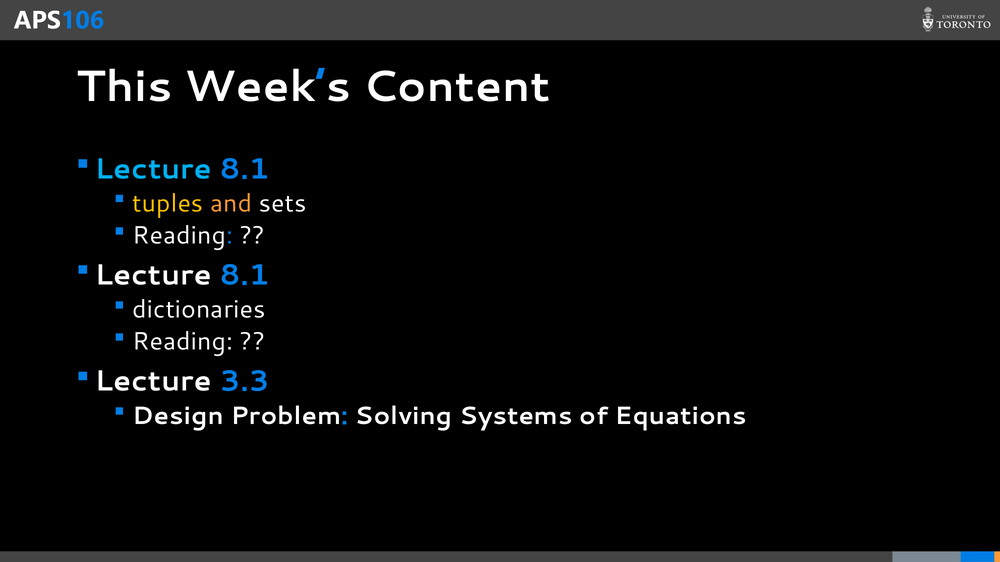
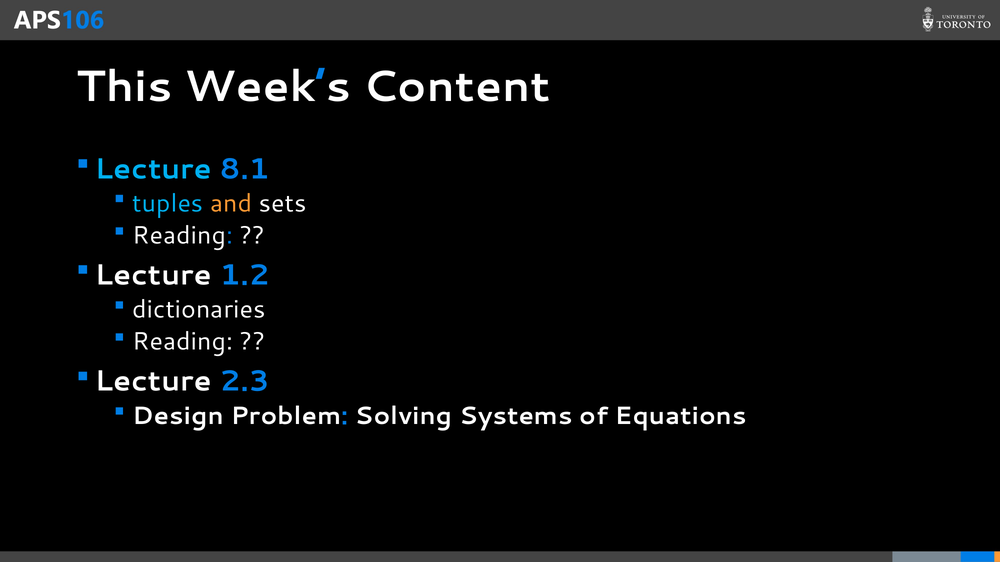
tuples colour: yellow -> light blue
8.1 at (245, 275): 8.1 -> 1.2
3.3: 3.3 -> 2.3
